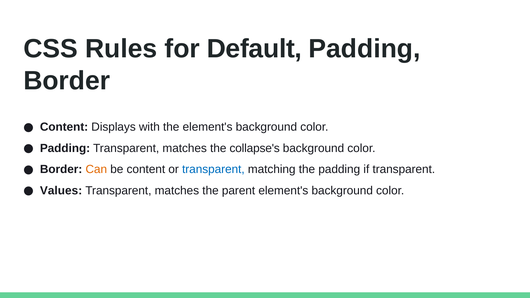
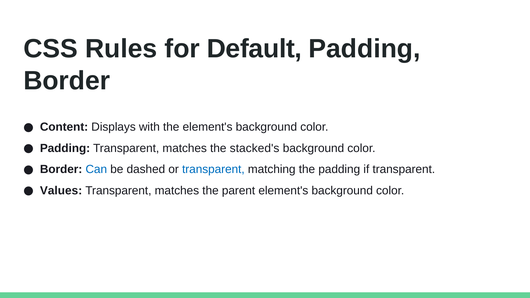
collapse's: collapse's -> stacked's
Can colour: orange -> blue
be content: content -> dashed
